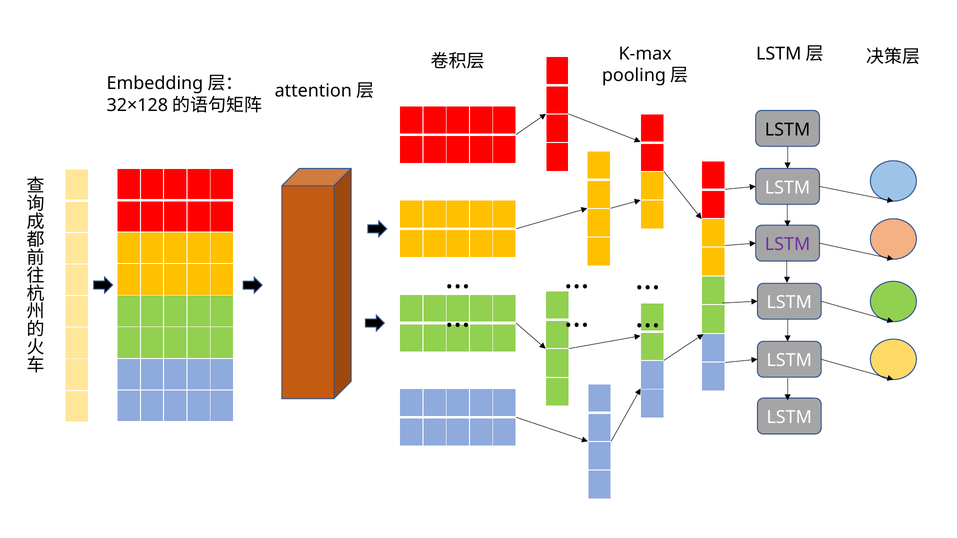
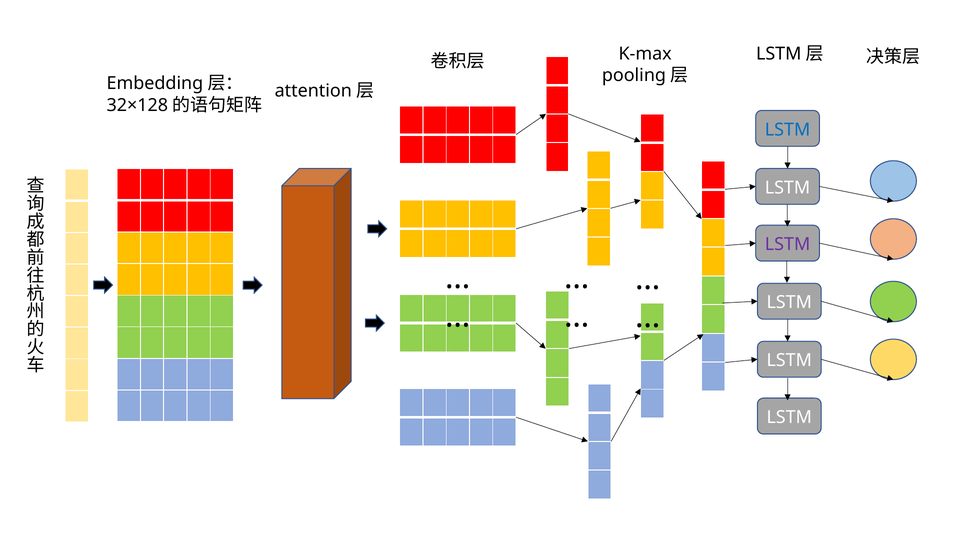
LSTM at (788, 130) colour: black -> blue
